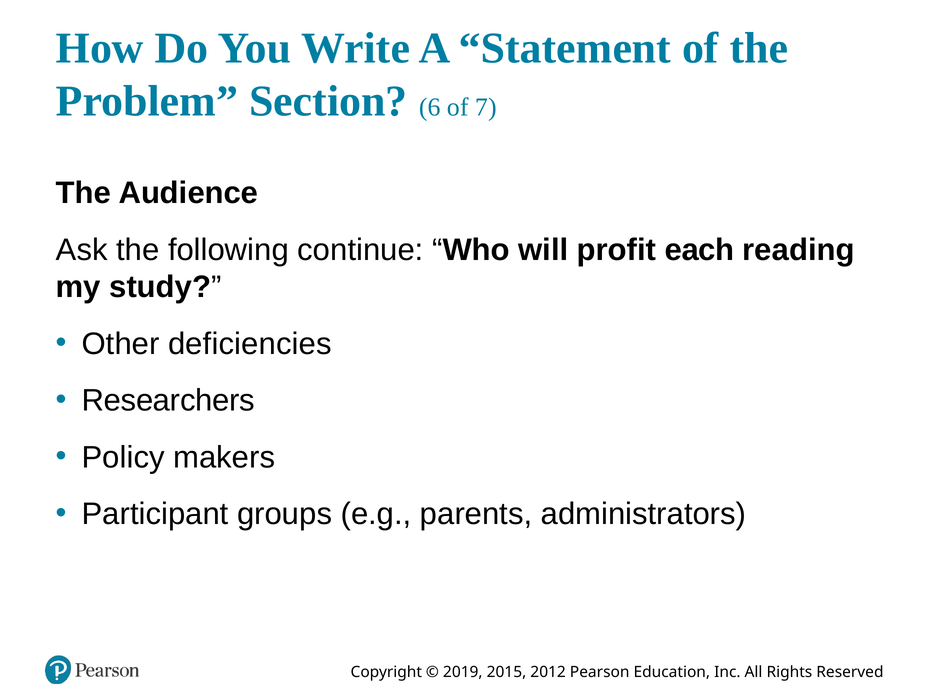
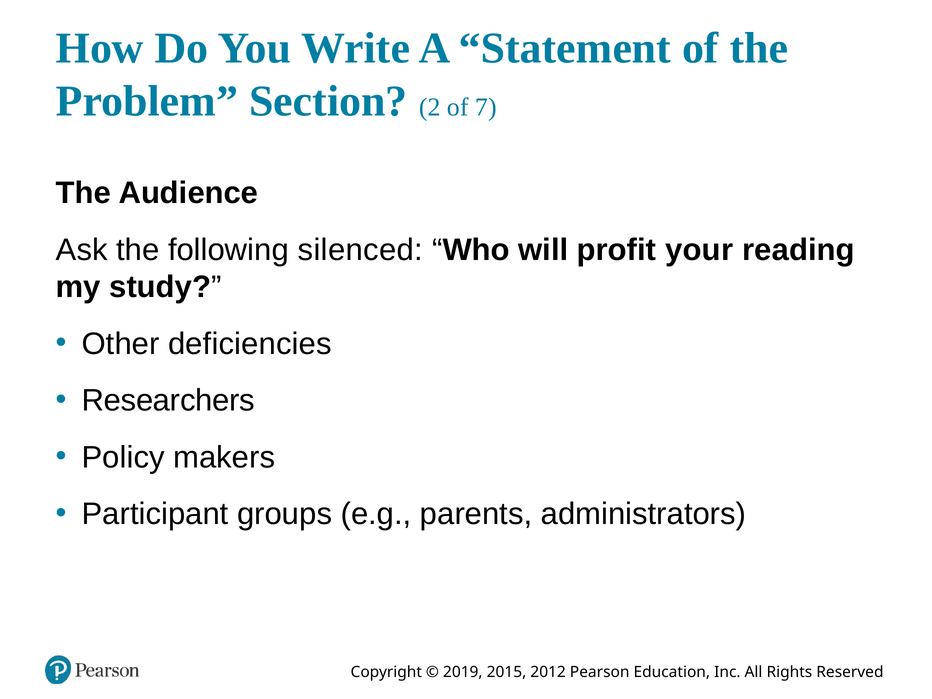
6: 6 -> 2
continue: continue -> silenced
each: each -> your
